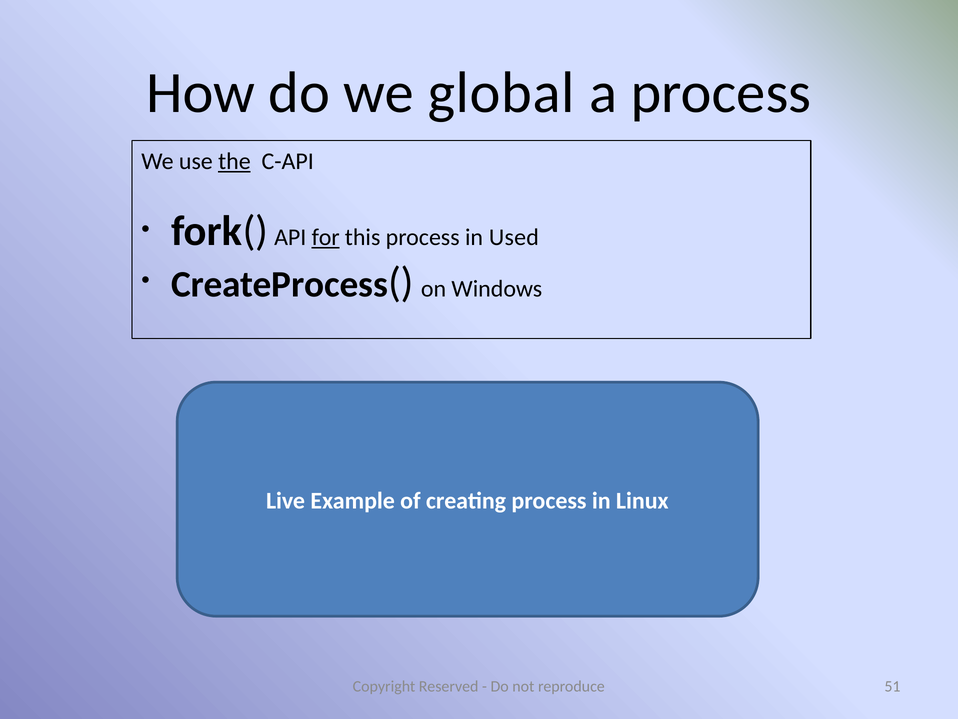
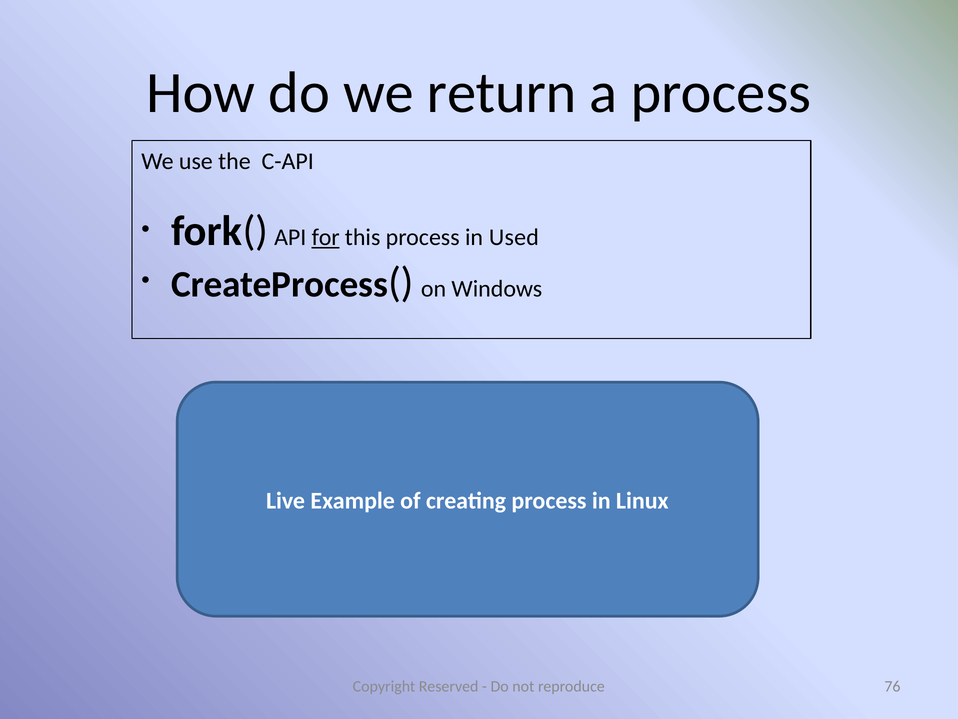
global: global -> return
the underline: present -> none
51: 51 -> 76
